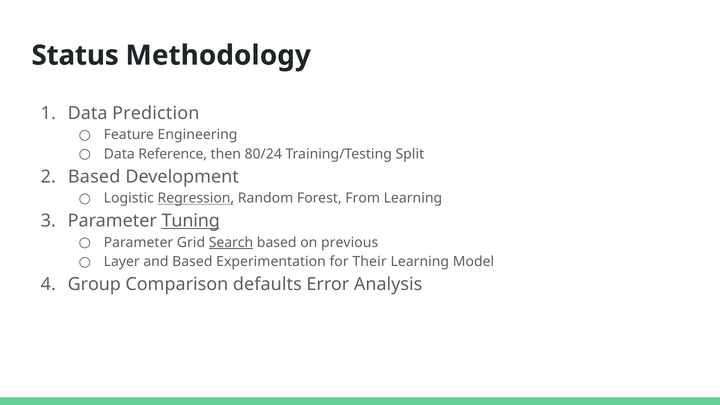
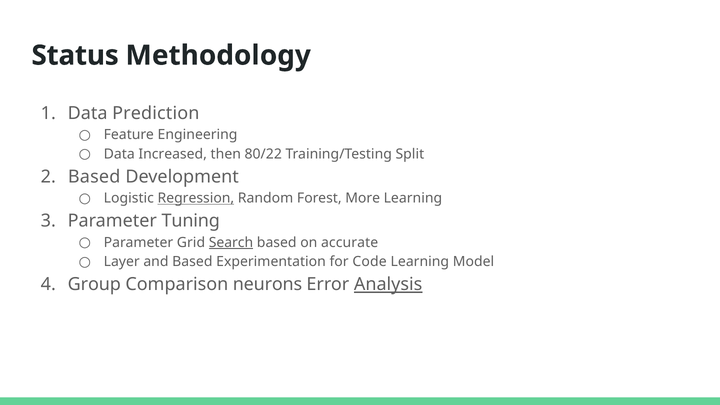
Reference: Reference -> Increased
80/24: 80/24 -> 80/22
From: From -> More
Tuning underline: present -> none
previous: previous -> accurate
Their: Their -> Code
defaults: defaults -> neurons
Analysis underline: none -> present
